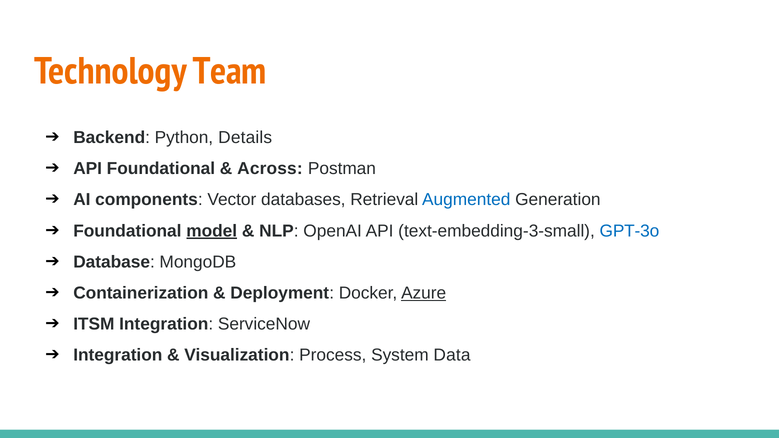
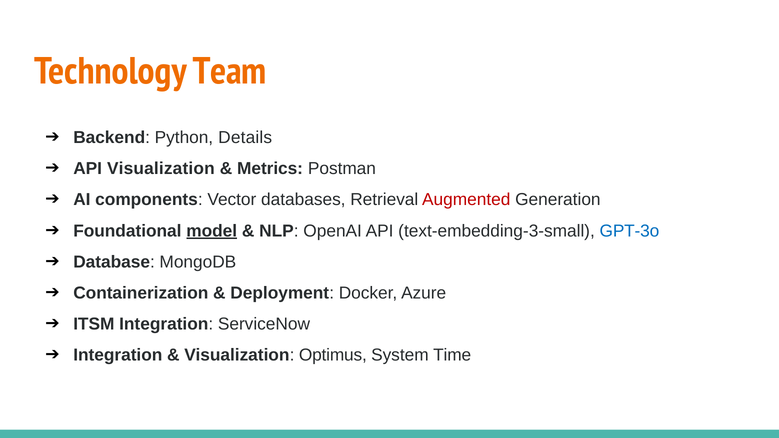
API Foundational: Foundational -> Visualization
Across: Across -> Metrics
Augmented colour: blue -> red
Azure underline: present -> none
Process: Process -> Optimus
Data: Data -> Time
